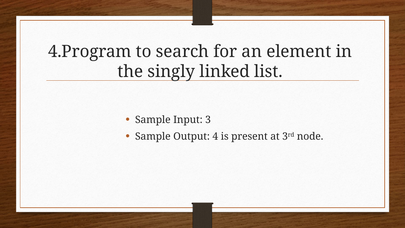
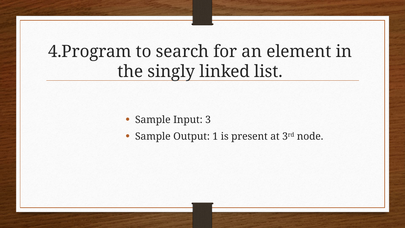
4: 4 -> 1
